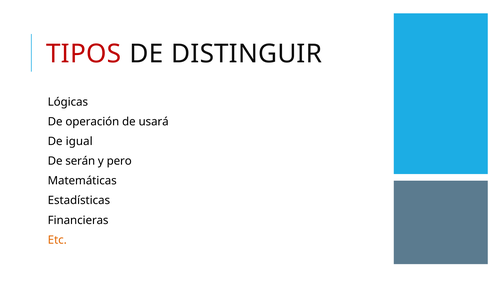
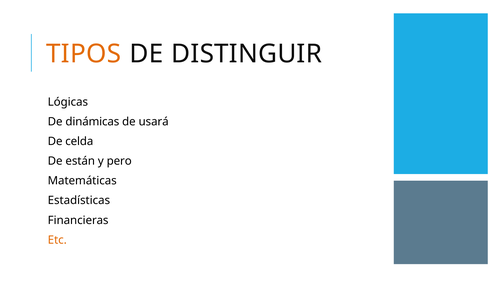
TIPOS colour: red -> orange
operación: operación -> dinámicas
igual: igual -> celda
serán: serán -> están
